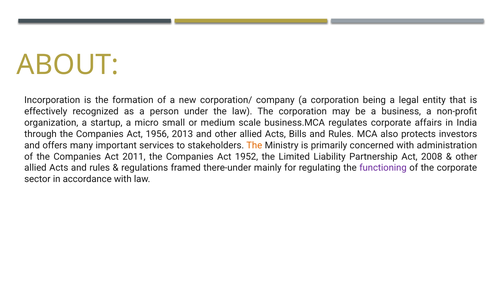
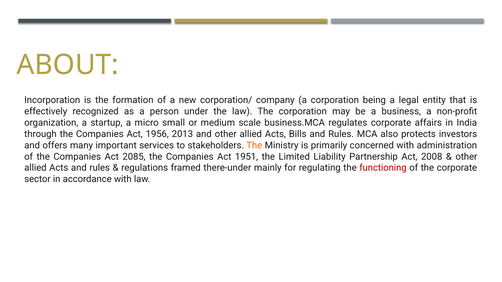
2011: 2011 -> 2085
1952: 1952 -> 1951
functioning colour: purple -> red
